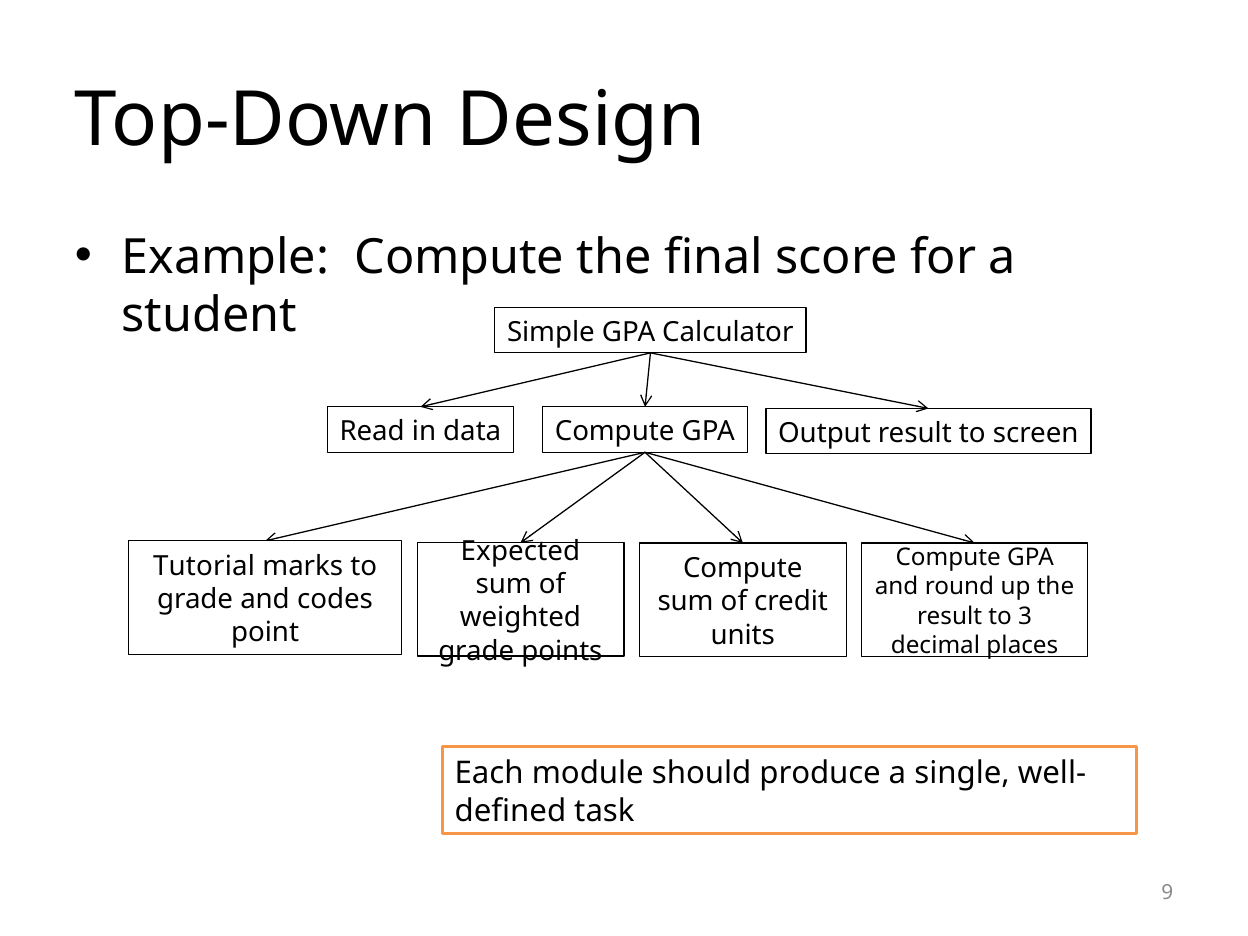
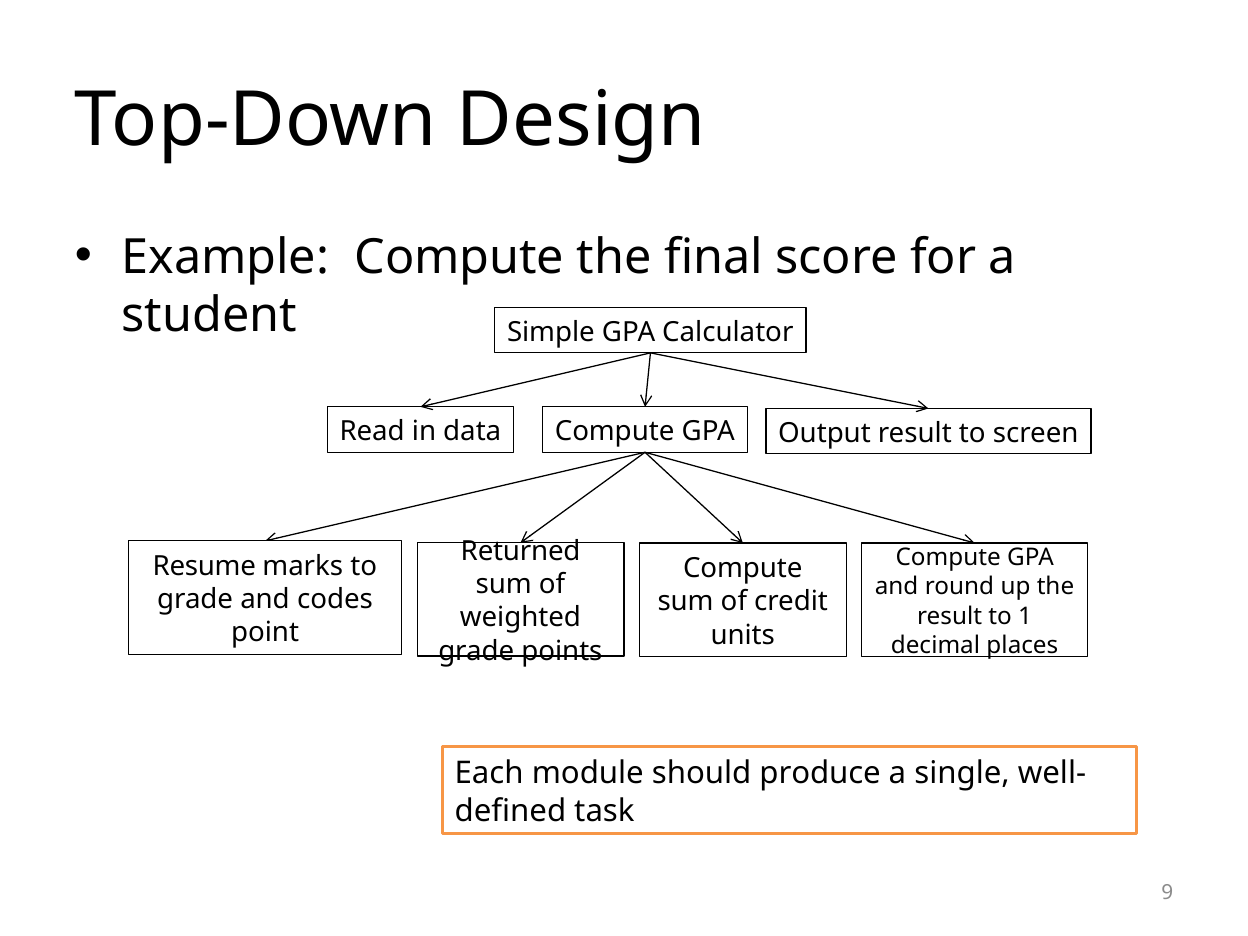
Expected: Expected -> Returned
Tutorial: Tutorial -> Resume
3: 3 -> 1
